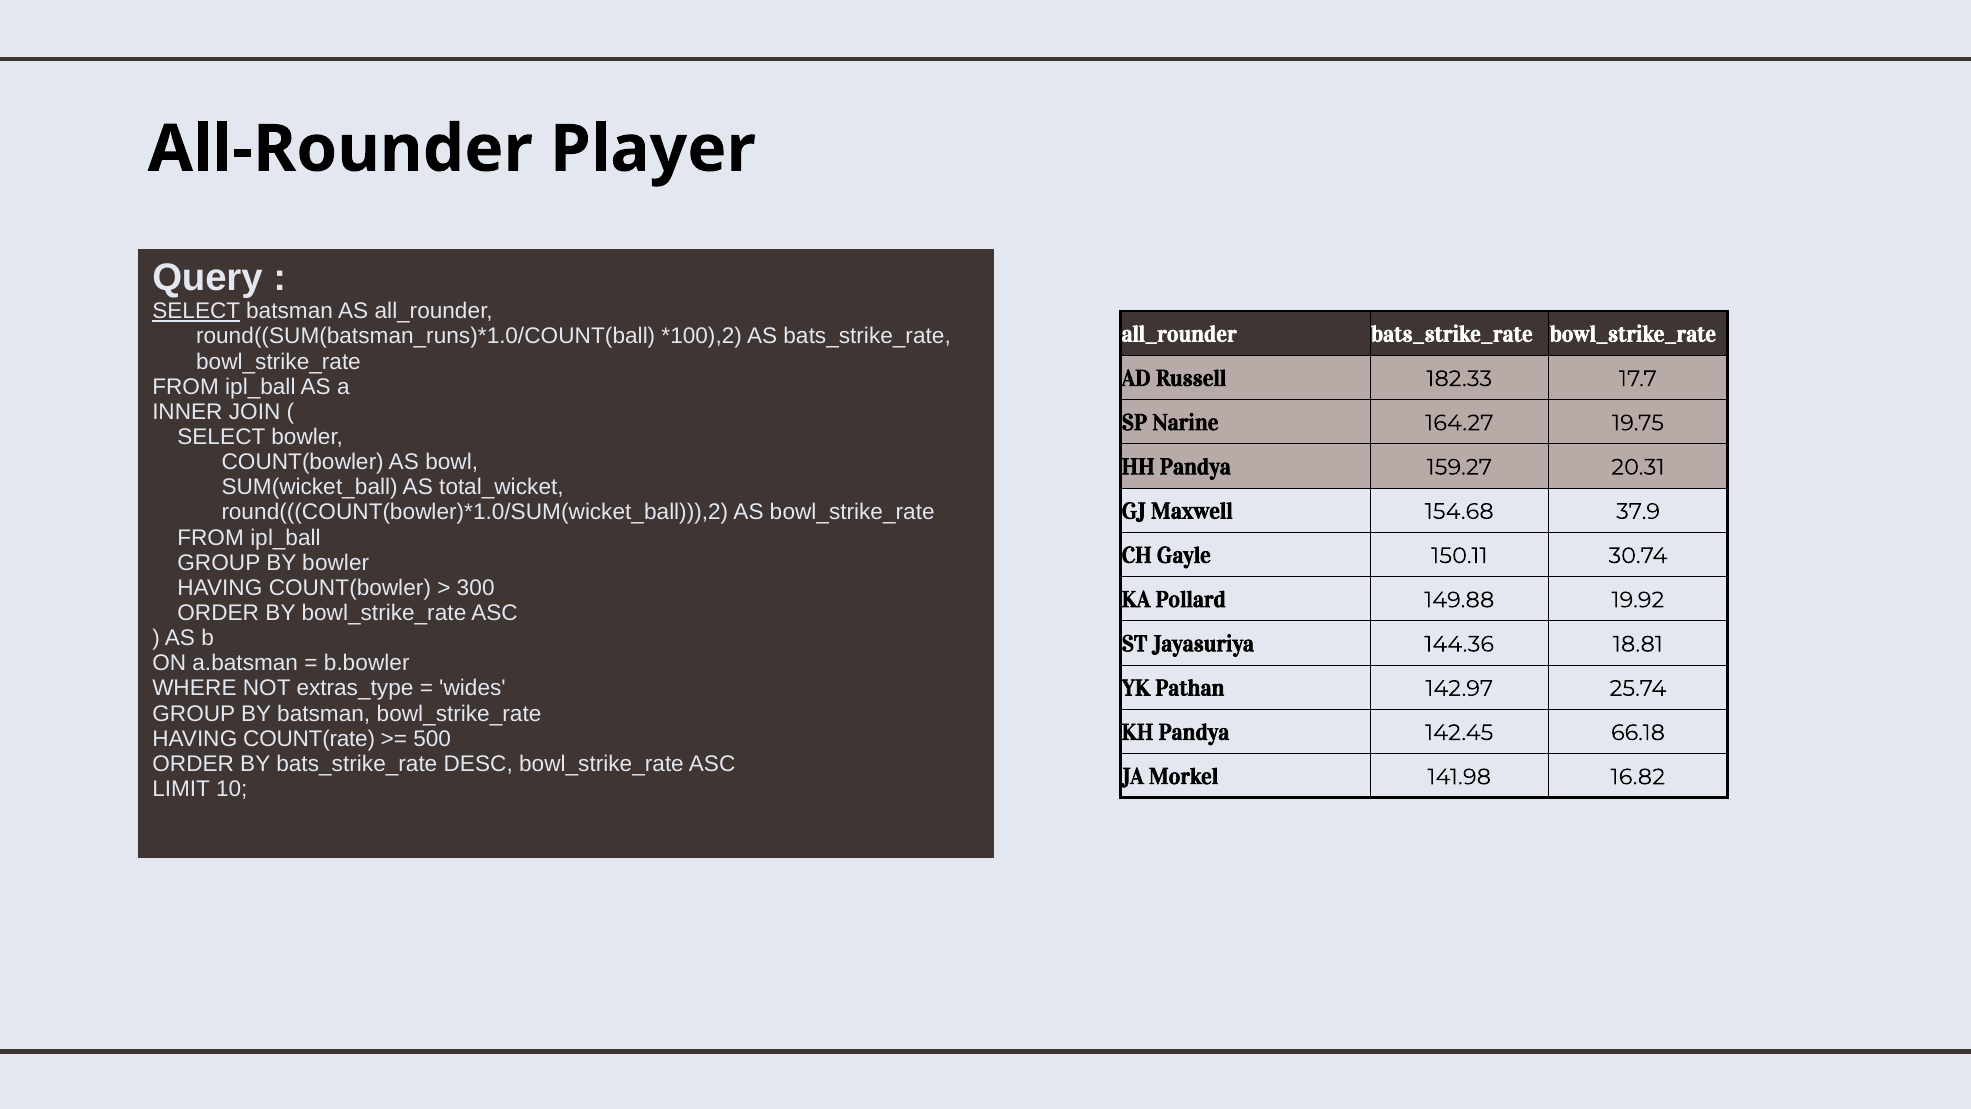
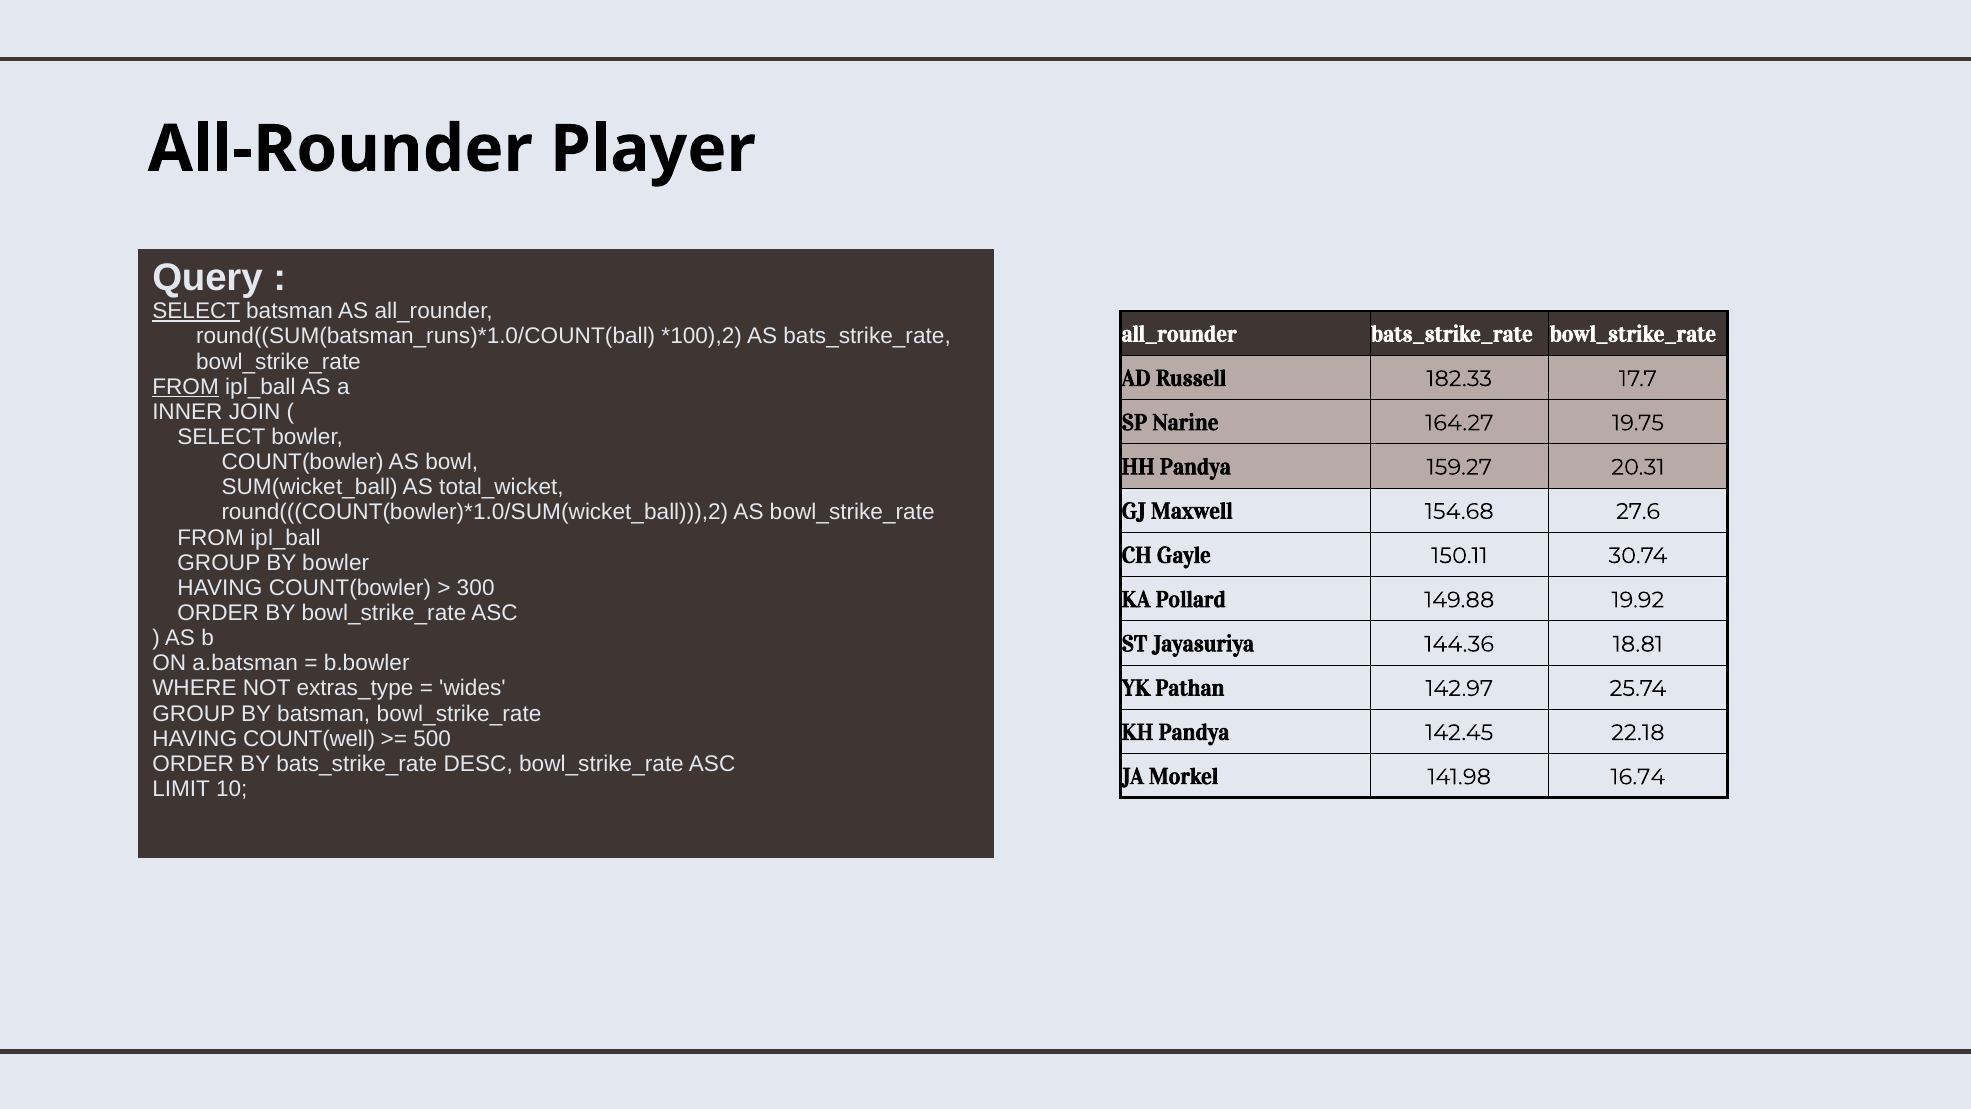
FROM at (186, 387) underline: none -> present
37.9: 37.9 -> 27.6
66.18: 66.18 -> 22.18
COUNT(rate: COUNT(rate -> COUNT(well
16.82: 16.82 -> 16.74
